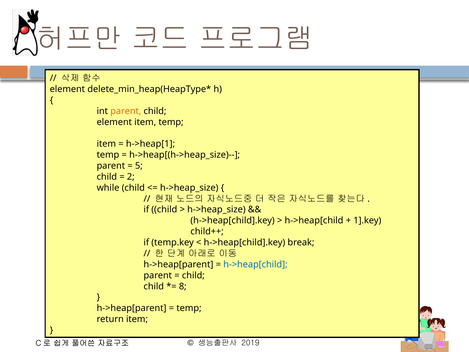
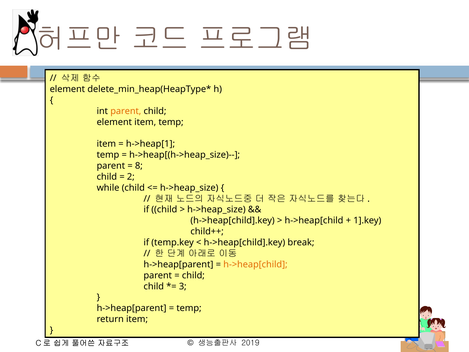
5: 5 -> 8
h->heap[child at (255, 264) colour: blue -> orange
8: 8 -> 3
